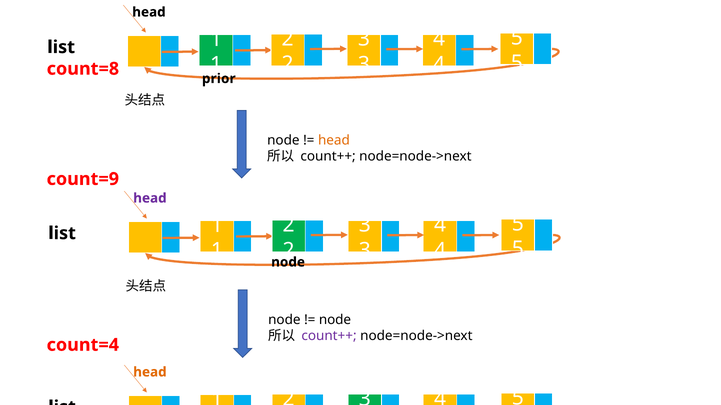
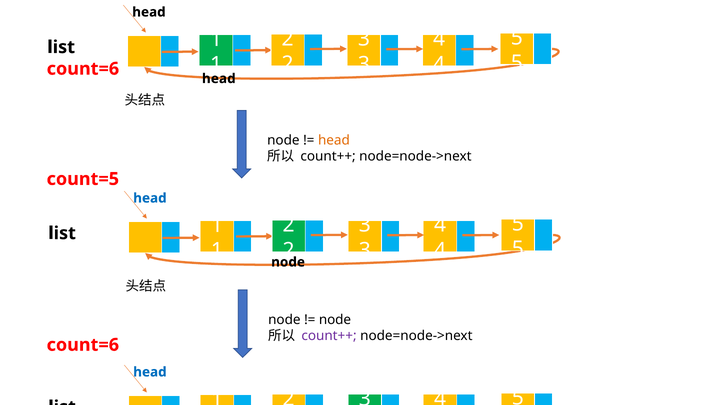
count=8 at (83, 69): count=8 -> count=6
prior at (219, 79): prior -> head
count=9: count=9 -> count=5
head at (150, 198) colour: purple -> blue
count=4 at (83, 345): count=4 -> count=6
head at (150, 373) colour: orange -> blue
